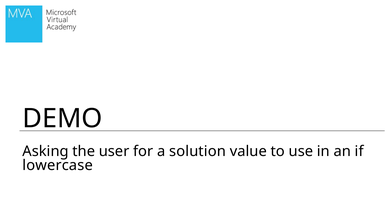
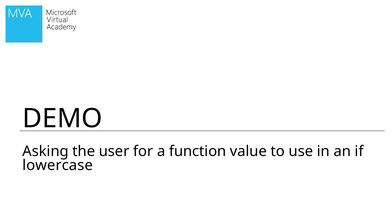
solution: solution -> function
